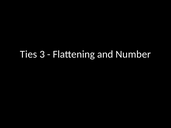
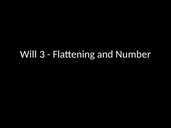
Ties: Ties -> Will
